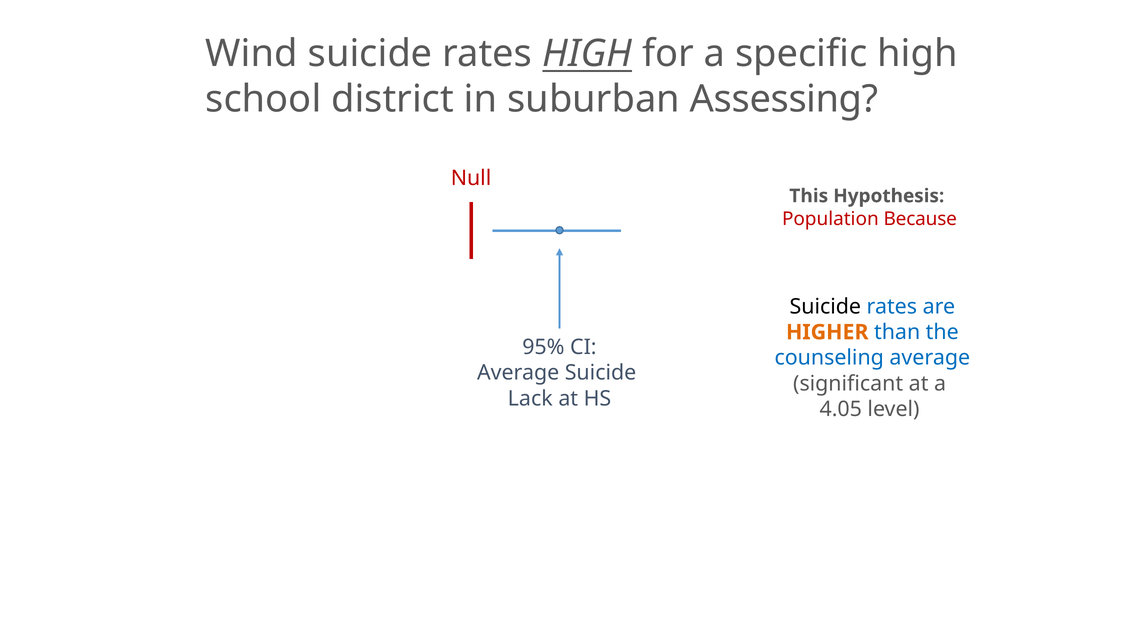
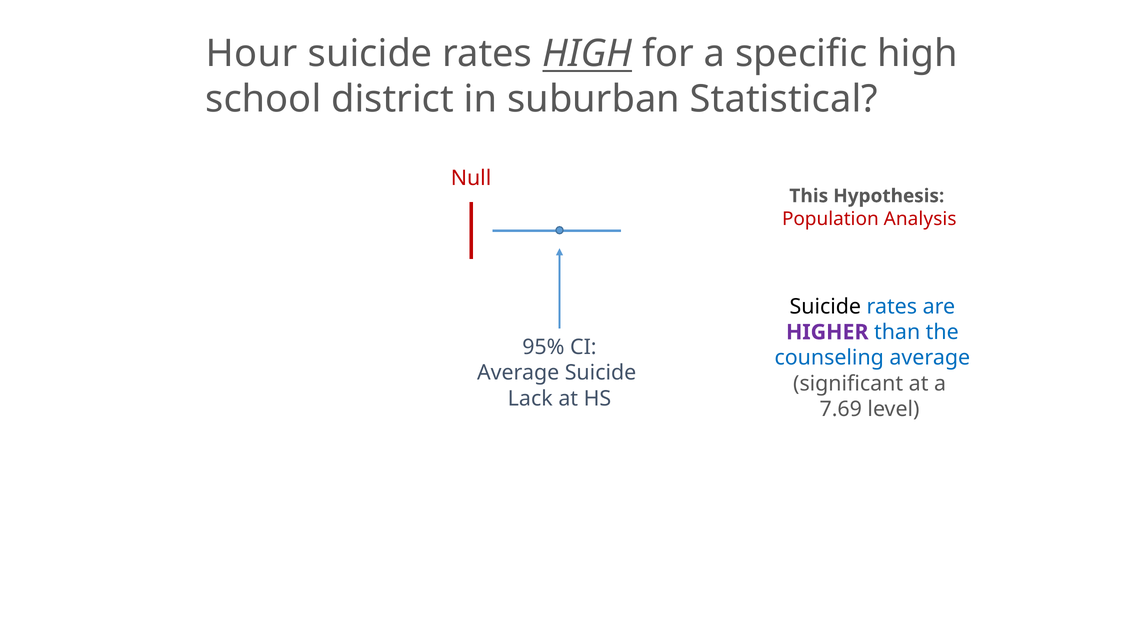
Wind: Wind -> Hour
Assessing: Assessing -> Statistical
Because: Because -> Analysis
HIGHER colour: orange -> purple
4.05: 4.05 -> 7.69
